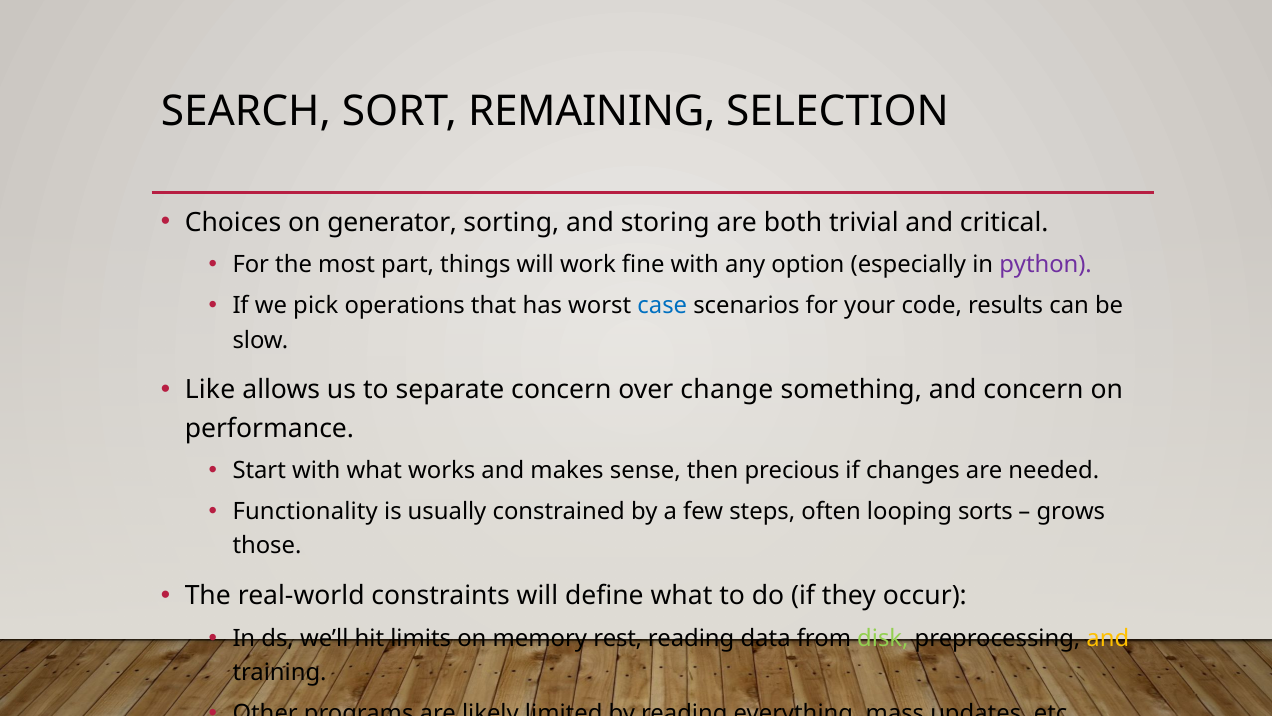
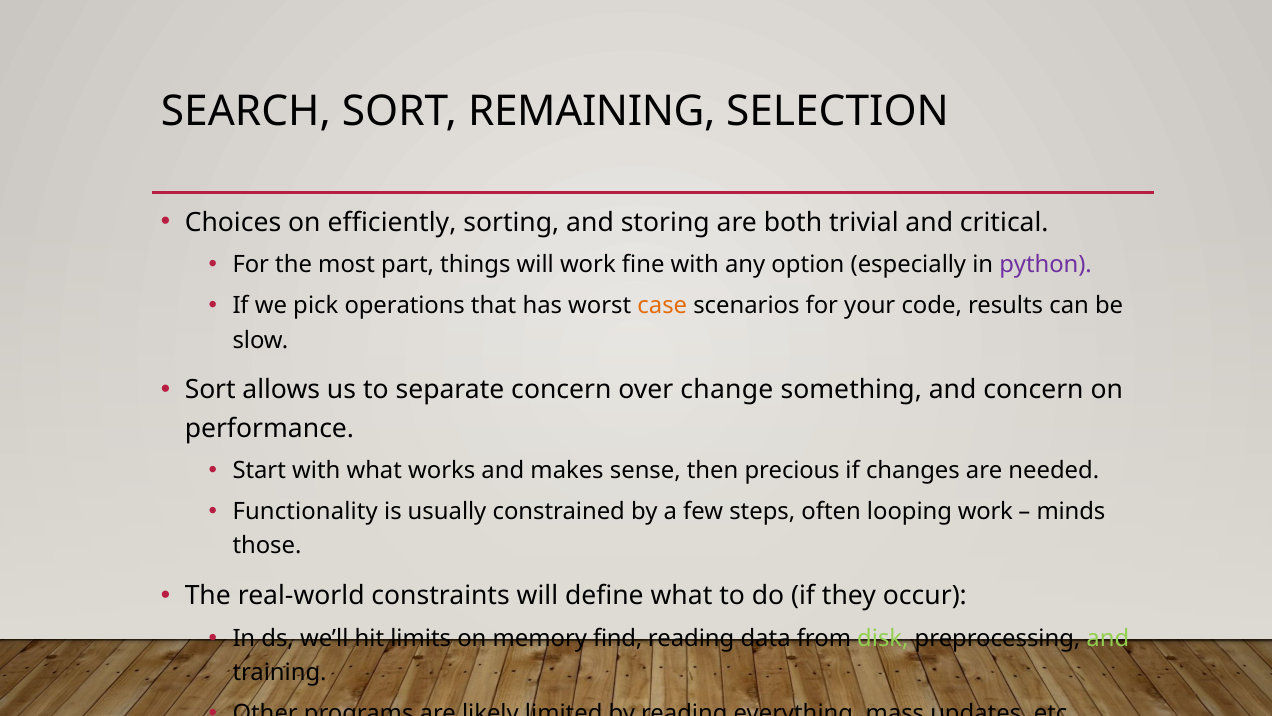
generator: generator -> efficiently
case colour: blue -> orange
Like at (210, 390): Like -> Sort
looping sorts: sorts -> work
grows: grows -> minds
rest: rest -> find
and at (1108, 638) colour: yellow -> light green
